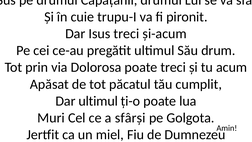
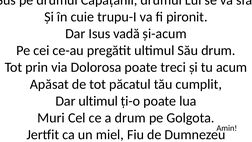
Isus treci: treci -> vadă
a sfârși: sfârși -> drum
